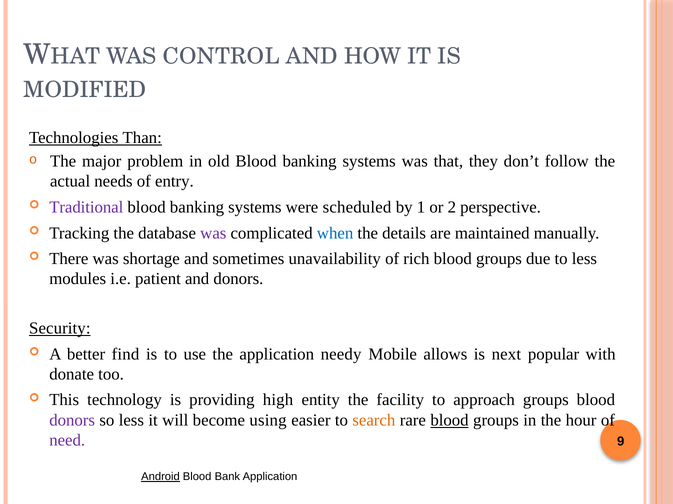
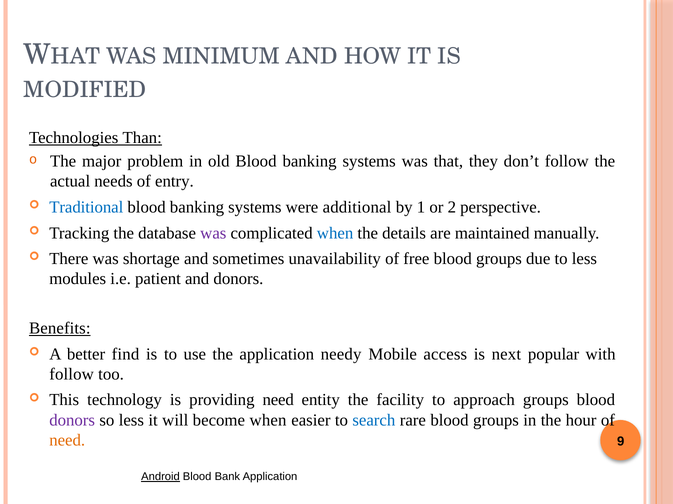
CONTROL: CONTROL -> MINIMUM
Traditional colour: purple -> blue
scheduled: scheduled -> additional
rich: rich -> free
Security: Security -> Benefits
allows: allows -> access
donate at (72, 375): donate -> follow
providing high: high -> need
become using: using -> when
search colour: orange -> blue
blood at (450, 421) underline: present -> none
need at (67, 441) colour: purple -> orange
